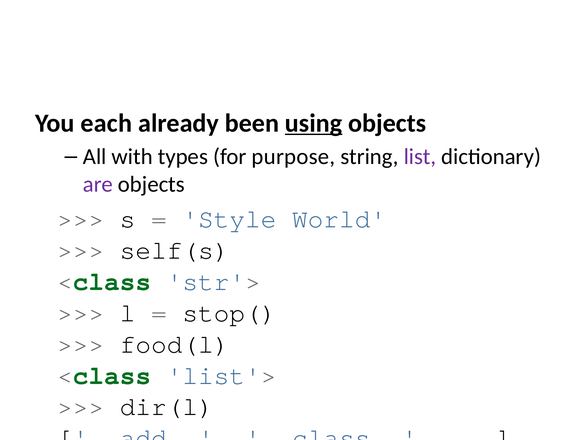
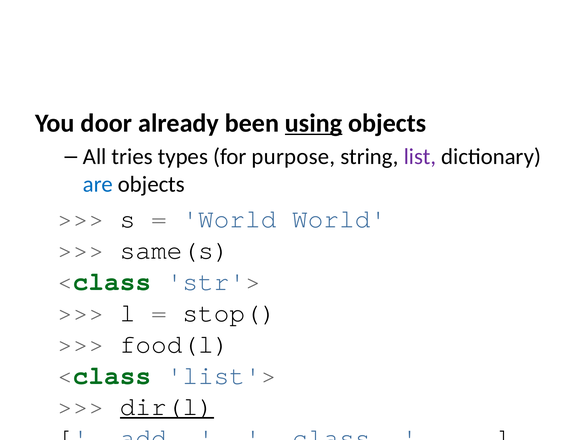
each: each -> door
with: with -> tries
are colour: purple -> blue
Style at (229, 219): Style -> World
self(s: self(s -> same(s
dir(l underline: none -> present
